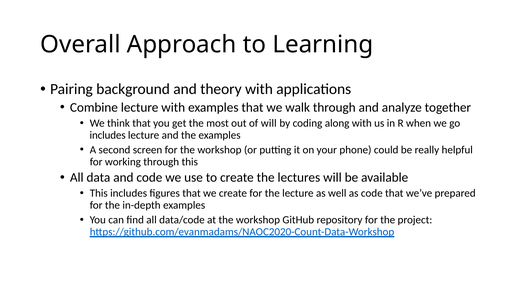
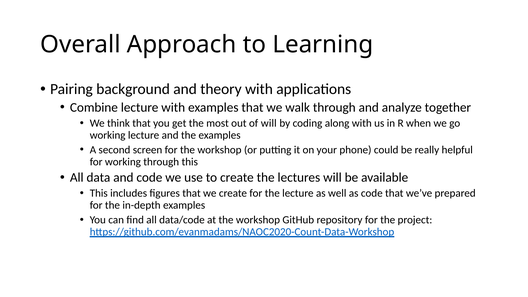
includes at (108, 135): includes -> working
